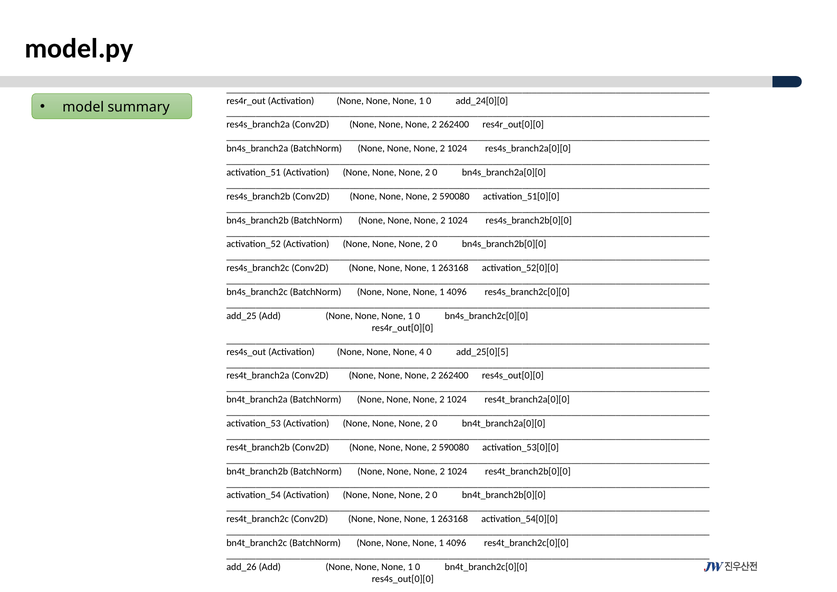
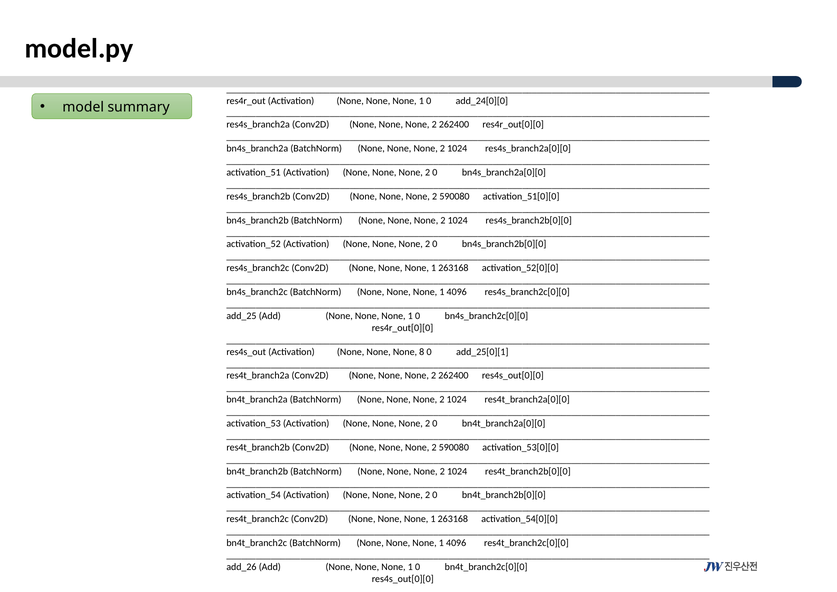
4: 4 -> 8
add_25[0][5: add_25[0][5 -> add_25[0][1
